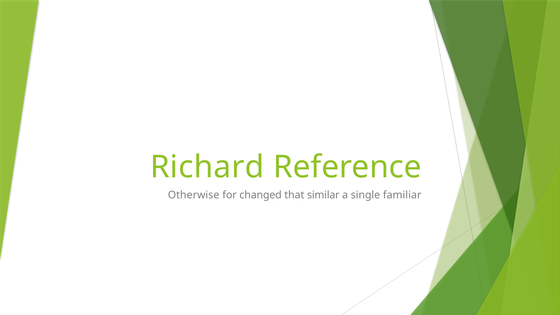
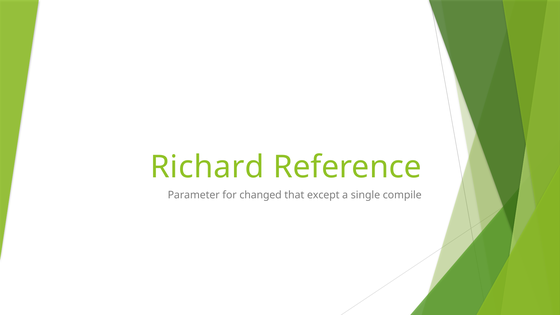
Otherwise: Otherwise -> Parameter
similar: similar -> except
familiar: familiar -> compile
